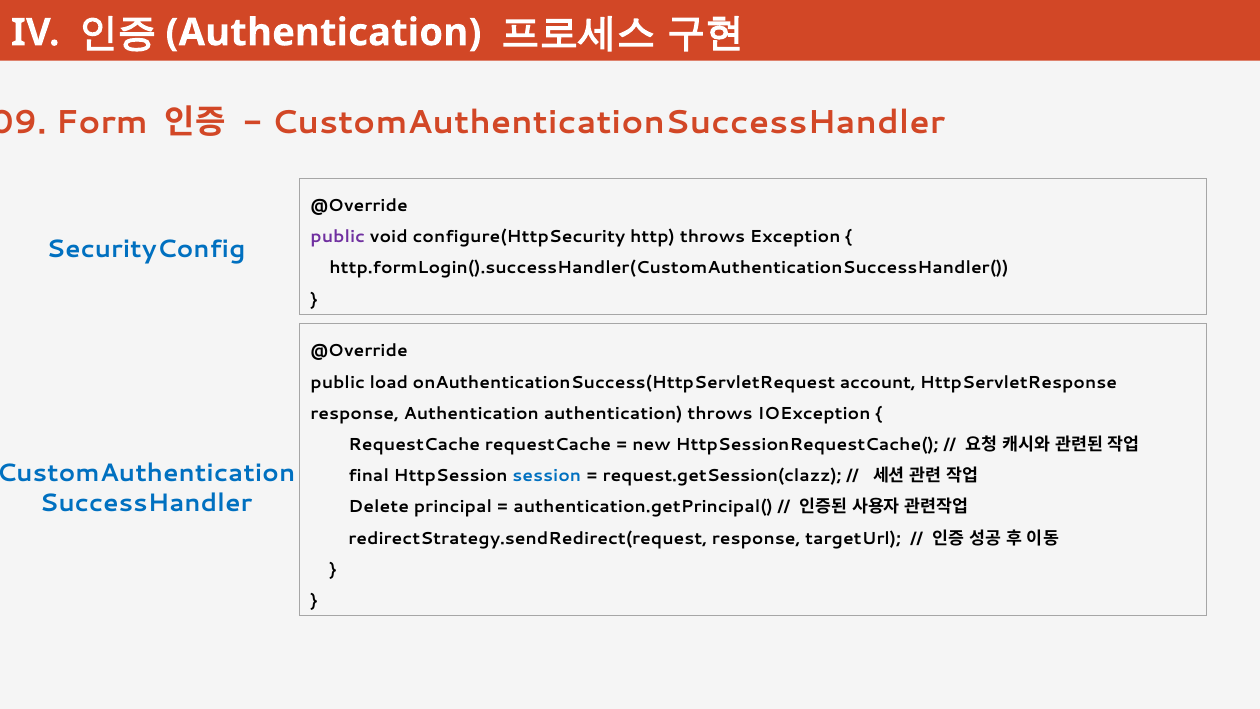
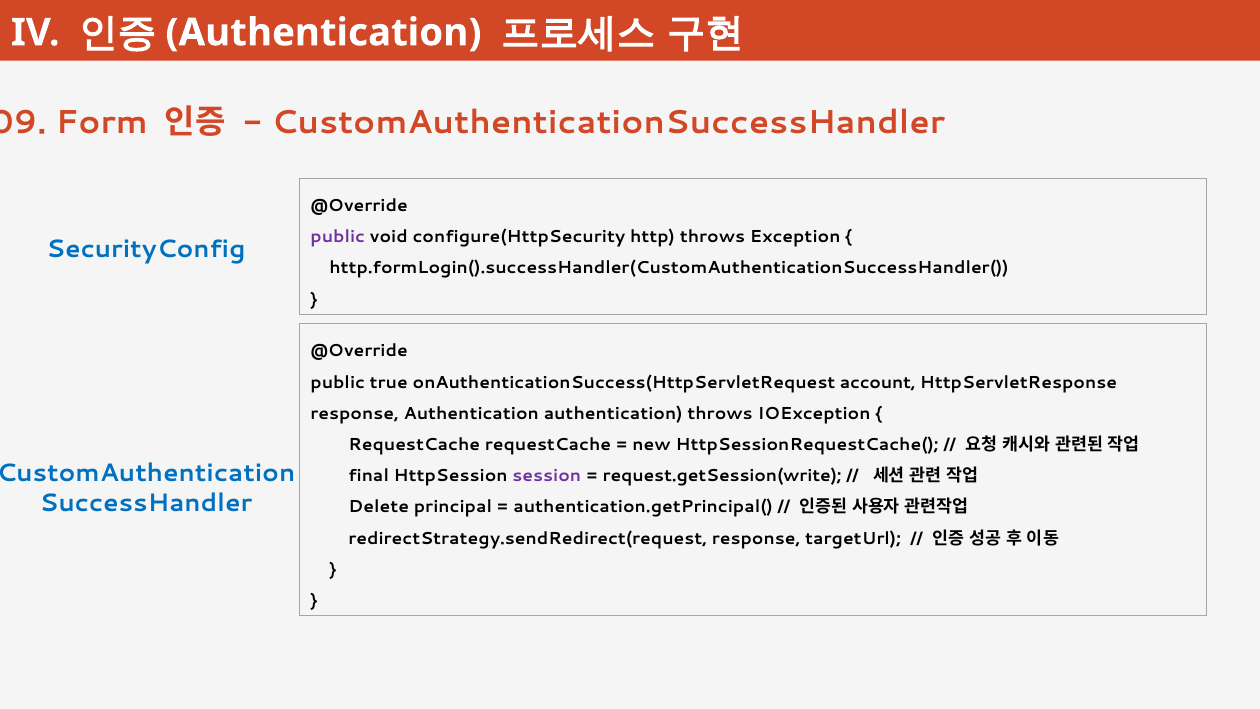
load: load -> true
session colour: blue -> purple
request.getSession(clazz: request.getSession(clazz -> request.getSession(write
